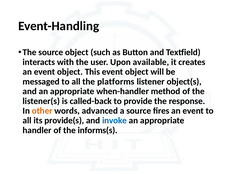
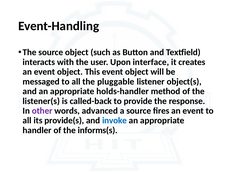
available: available -> interface
platforms: platforms -> pluggable
when-handler: when-handler -> holds-handler
other colour: orange -> purple
